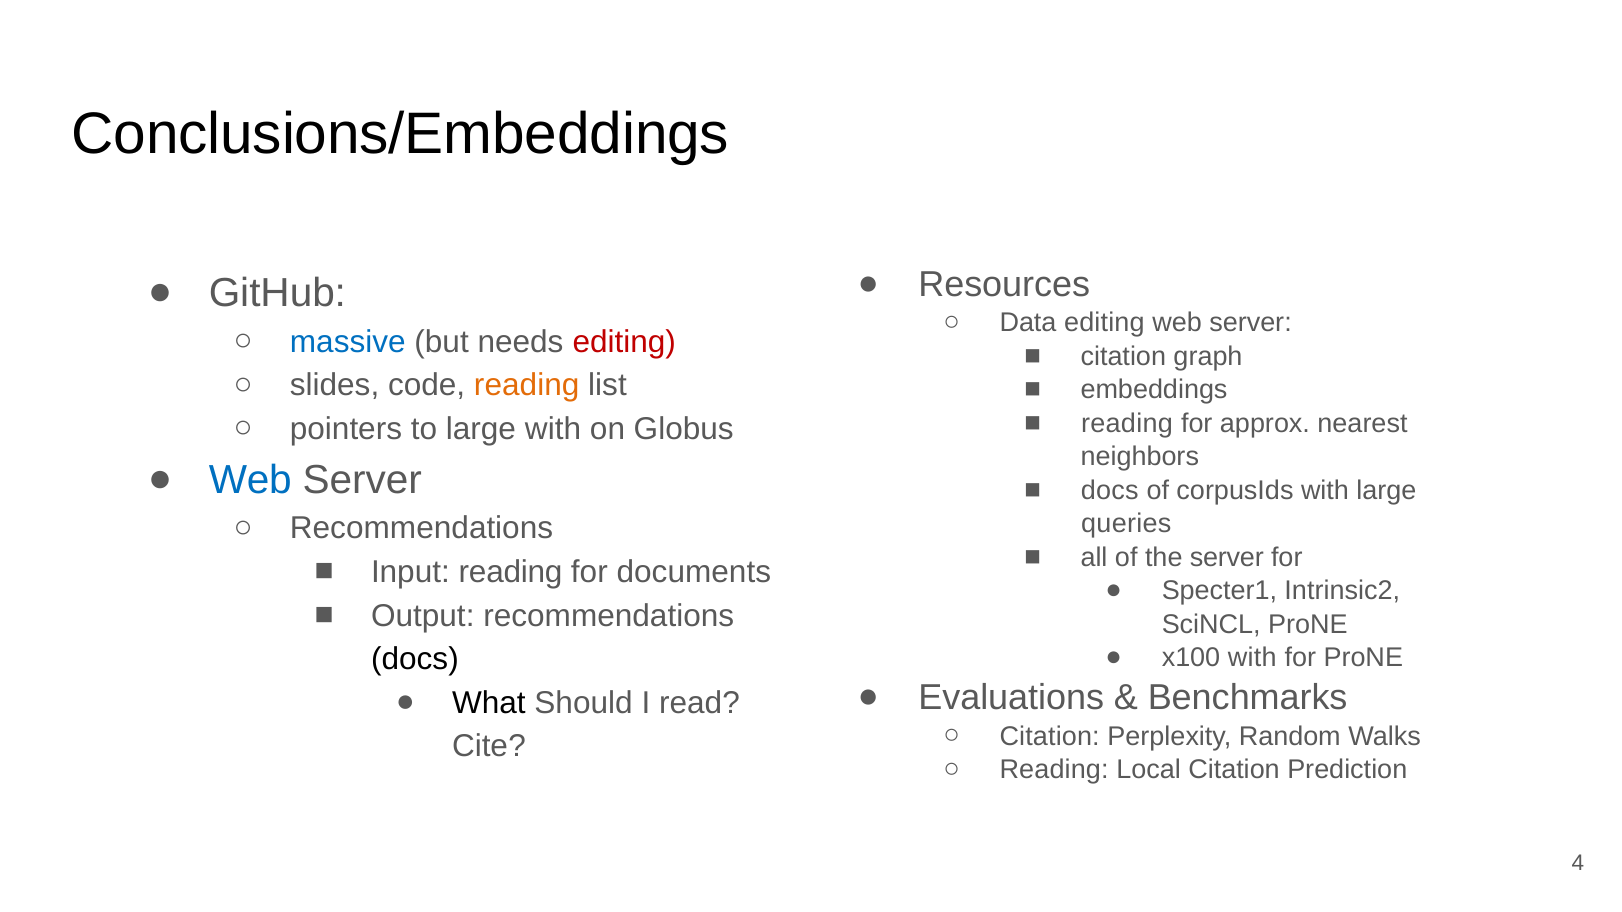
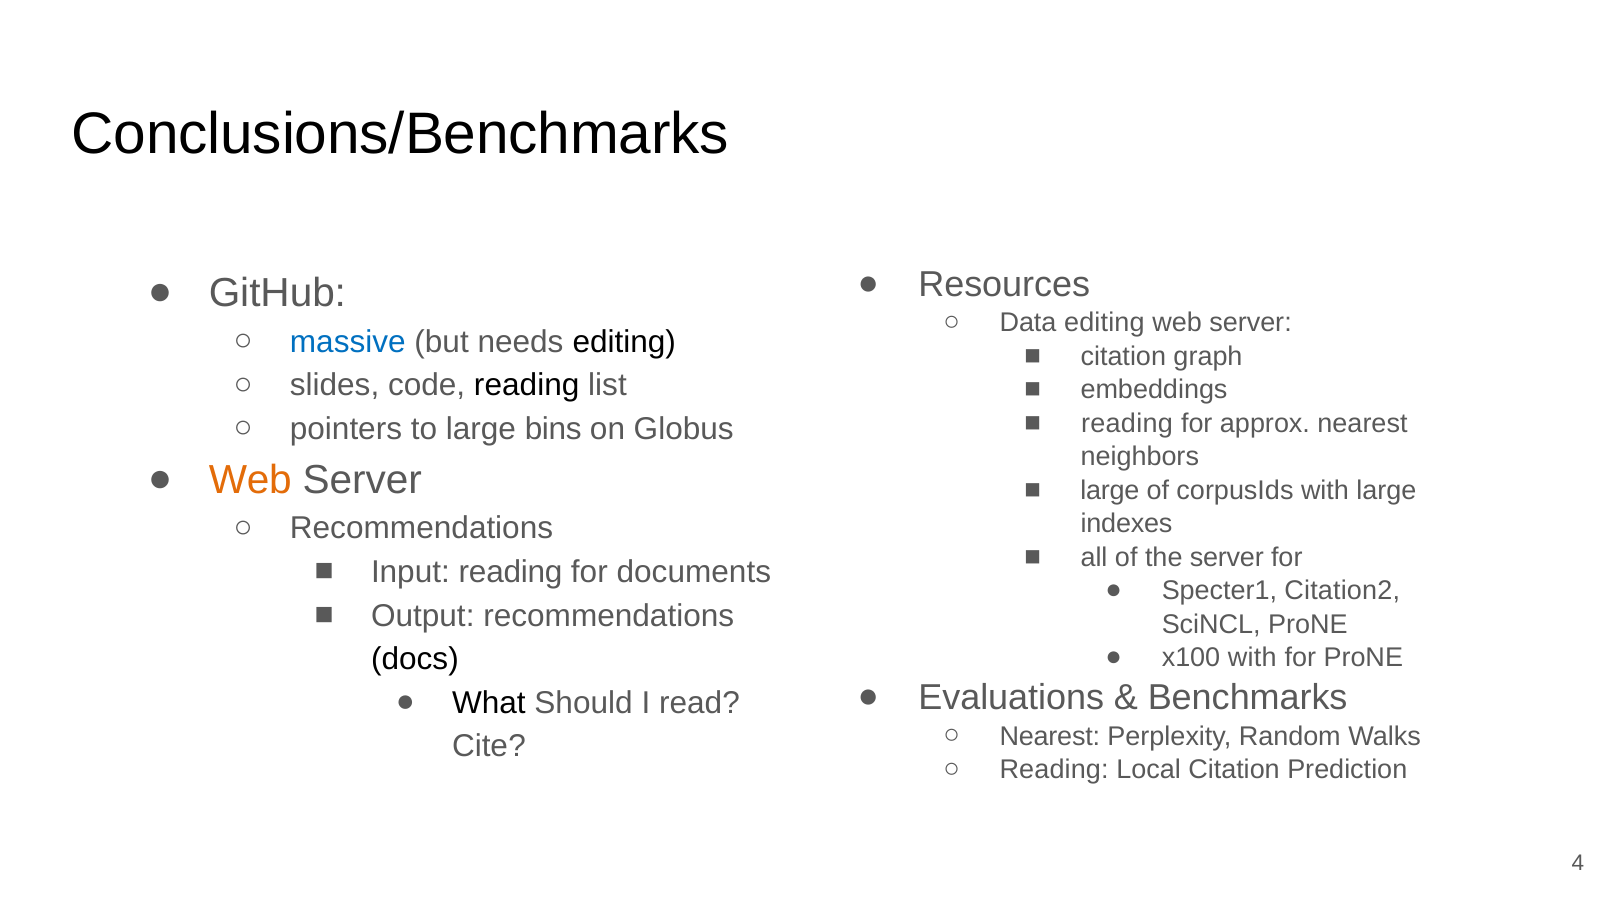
Conclusions/Embeddings: Conclusions/Embeddings -> Conclusions/Benchmarks
editing at (624, 342) colour: red -> black
reading at (527, 386) colour: orange -> black
large with: with -> bins
Web at (250, 480) colour: blue -> orange
docs at (1110, 491): docs -> large
queries: queries -> indexes
Intrinsic2: Intrinsic2 -> Citation2
Citation at (1050, 736): Citation -> Nearest
